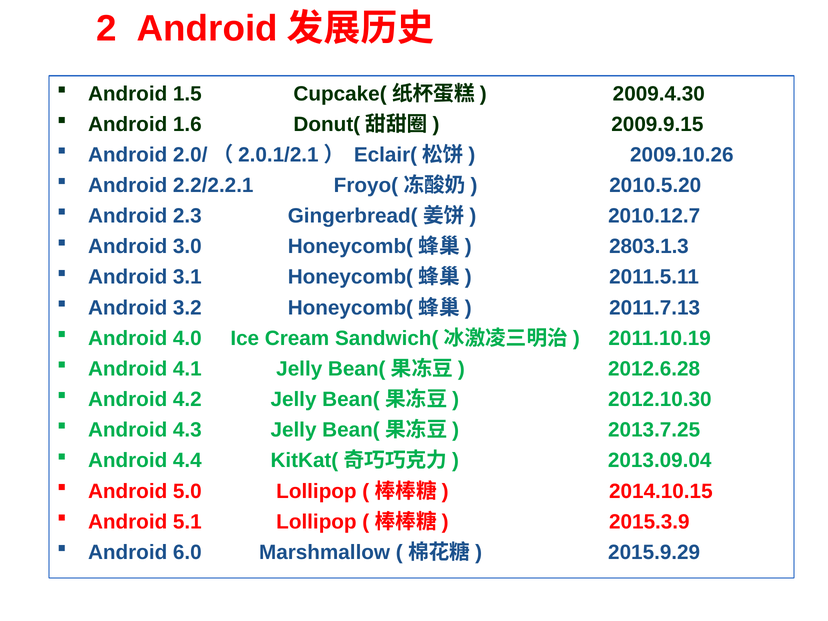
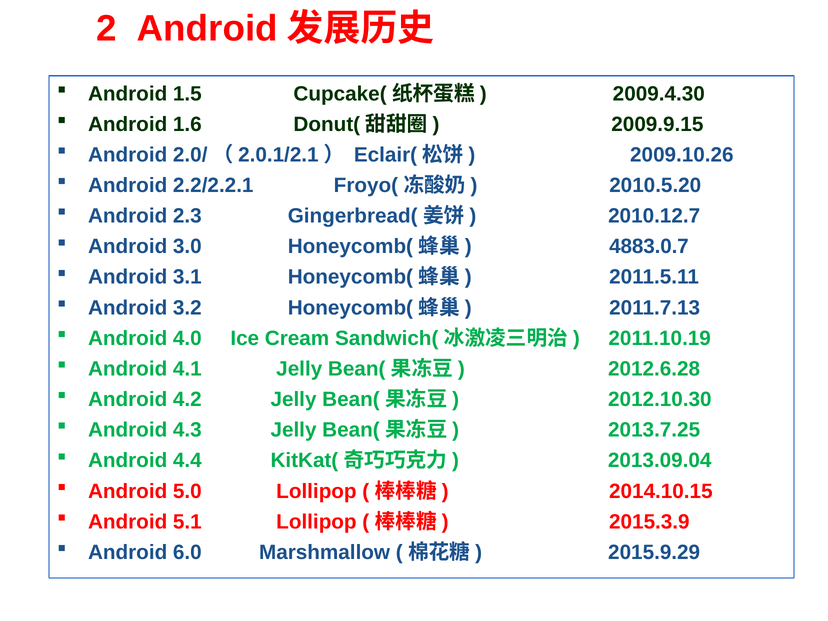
2803.1.3: 2803.1.3 -> 4883.0.7
